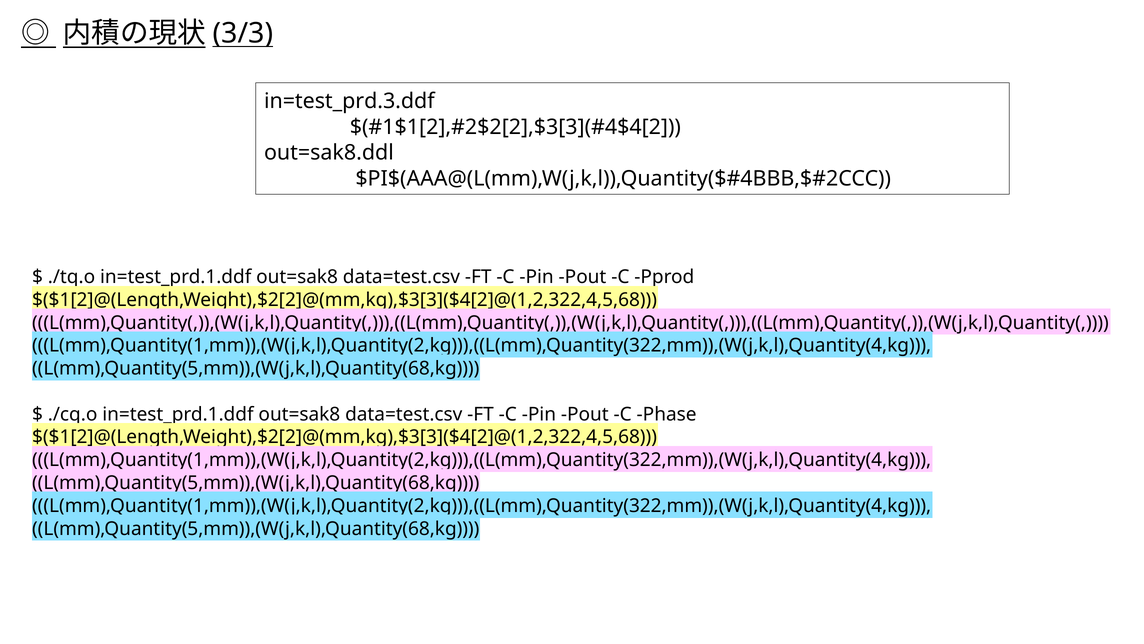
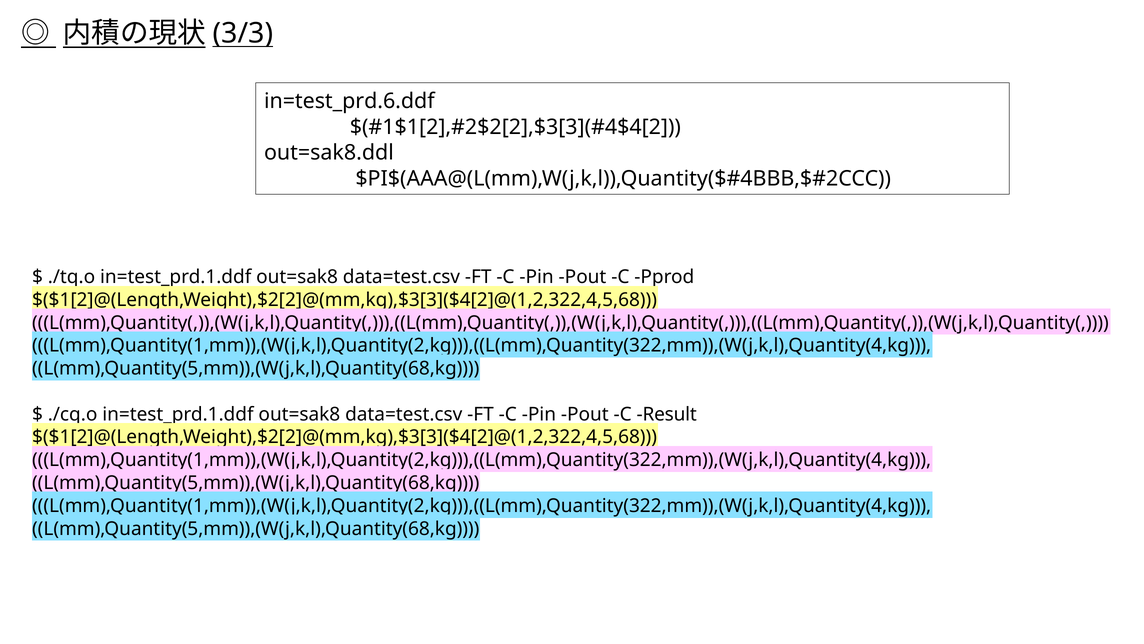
in=test_prd.3.ddf: in=test_prd.3.ddf -> in=test_prd.6.ddf
Phase: Phase -> Result
